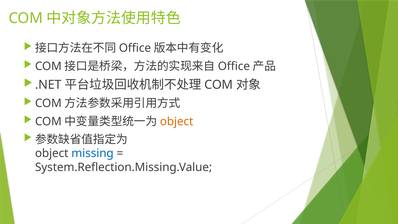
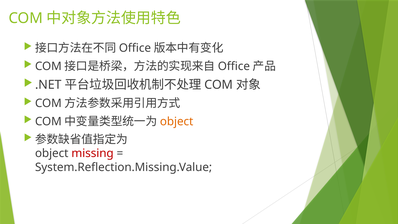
missing colour: blue -> red
